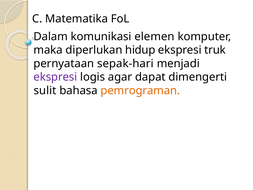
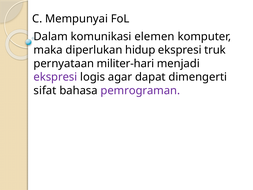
Matematika: Matematika -> Mempunyai
sepak-hari: sepak-hari -> militer-hari
sulit: sulit -> sifat
pemrograman colour: orange -> purple
